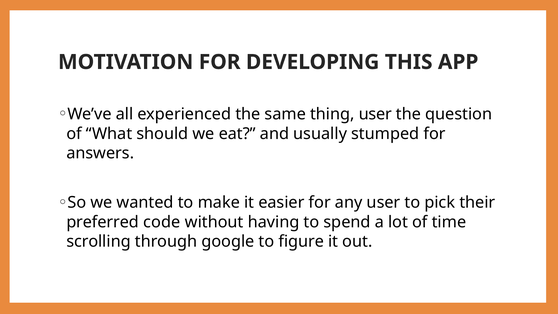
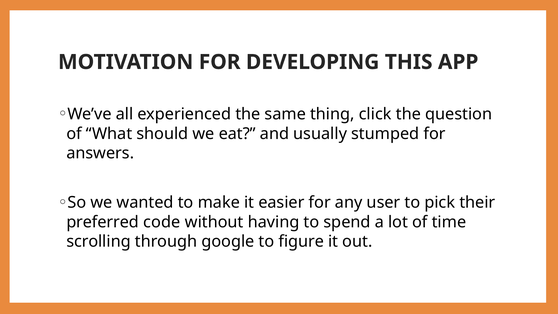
thing user: user -> click
